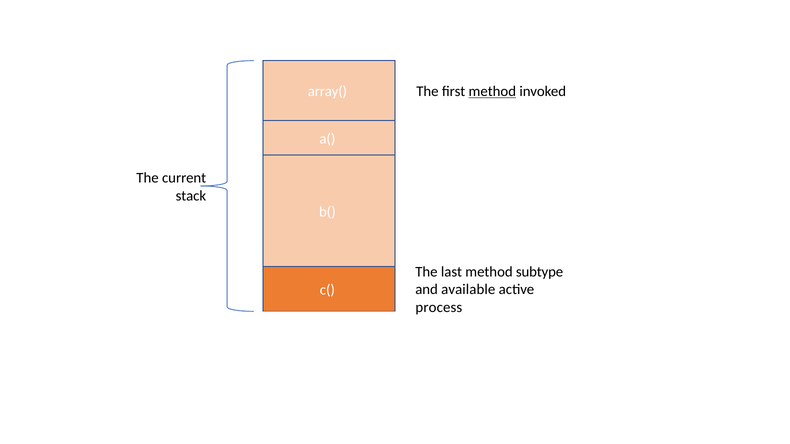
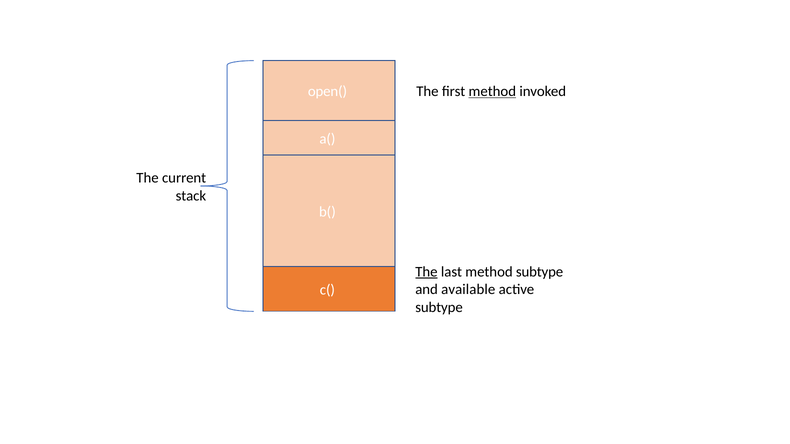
array(: array( -> open(
The at (426, 272) underline: none -> present
process at (439, 308): process -> subtype
